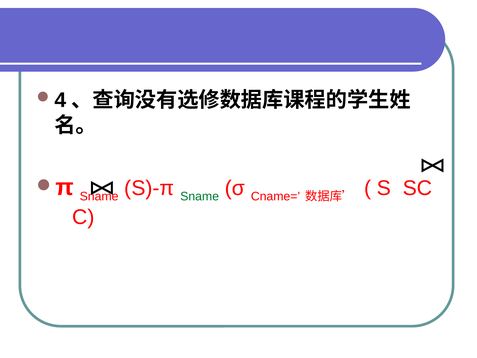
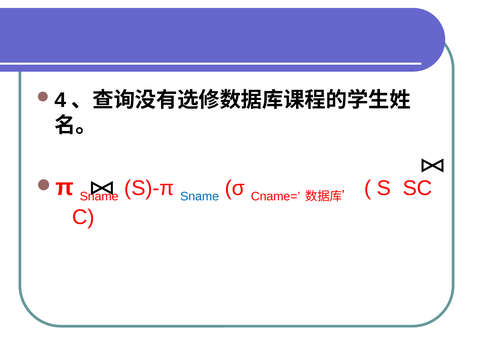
Sname at (200, 196) colour: green -> blue
